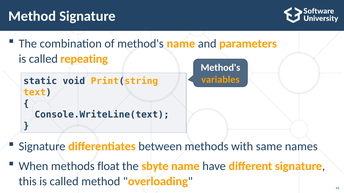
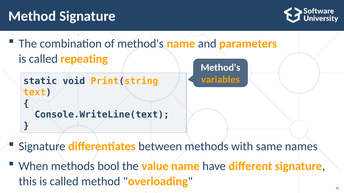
float: float -> bool
sbyte: sbyte -> value
